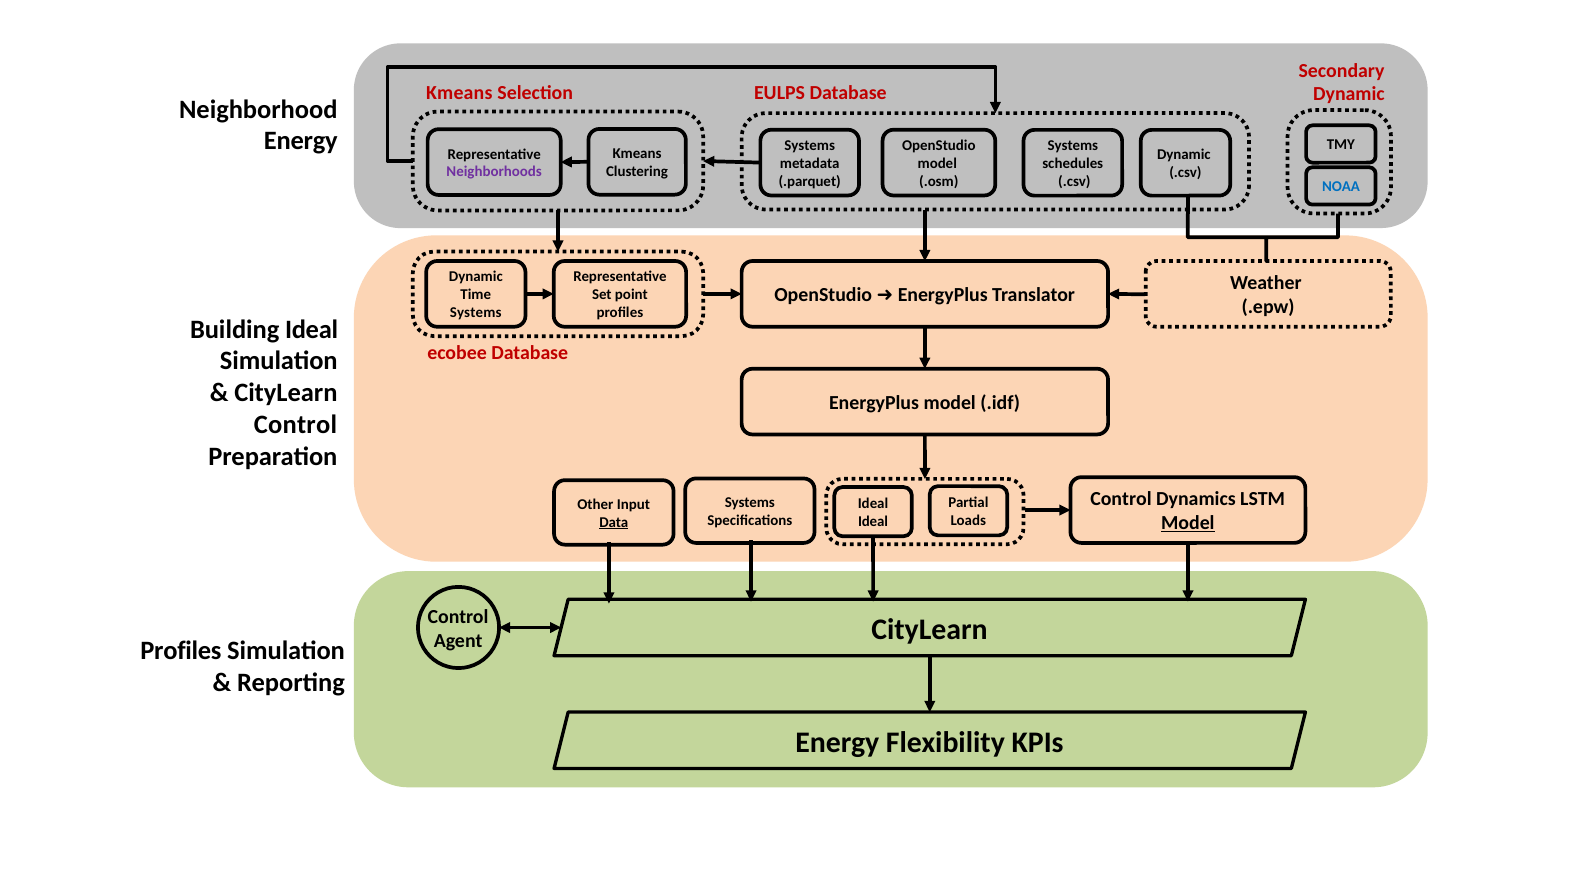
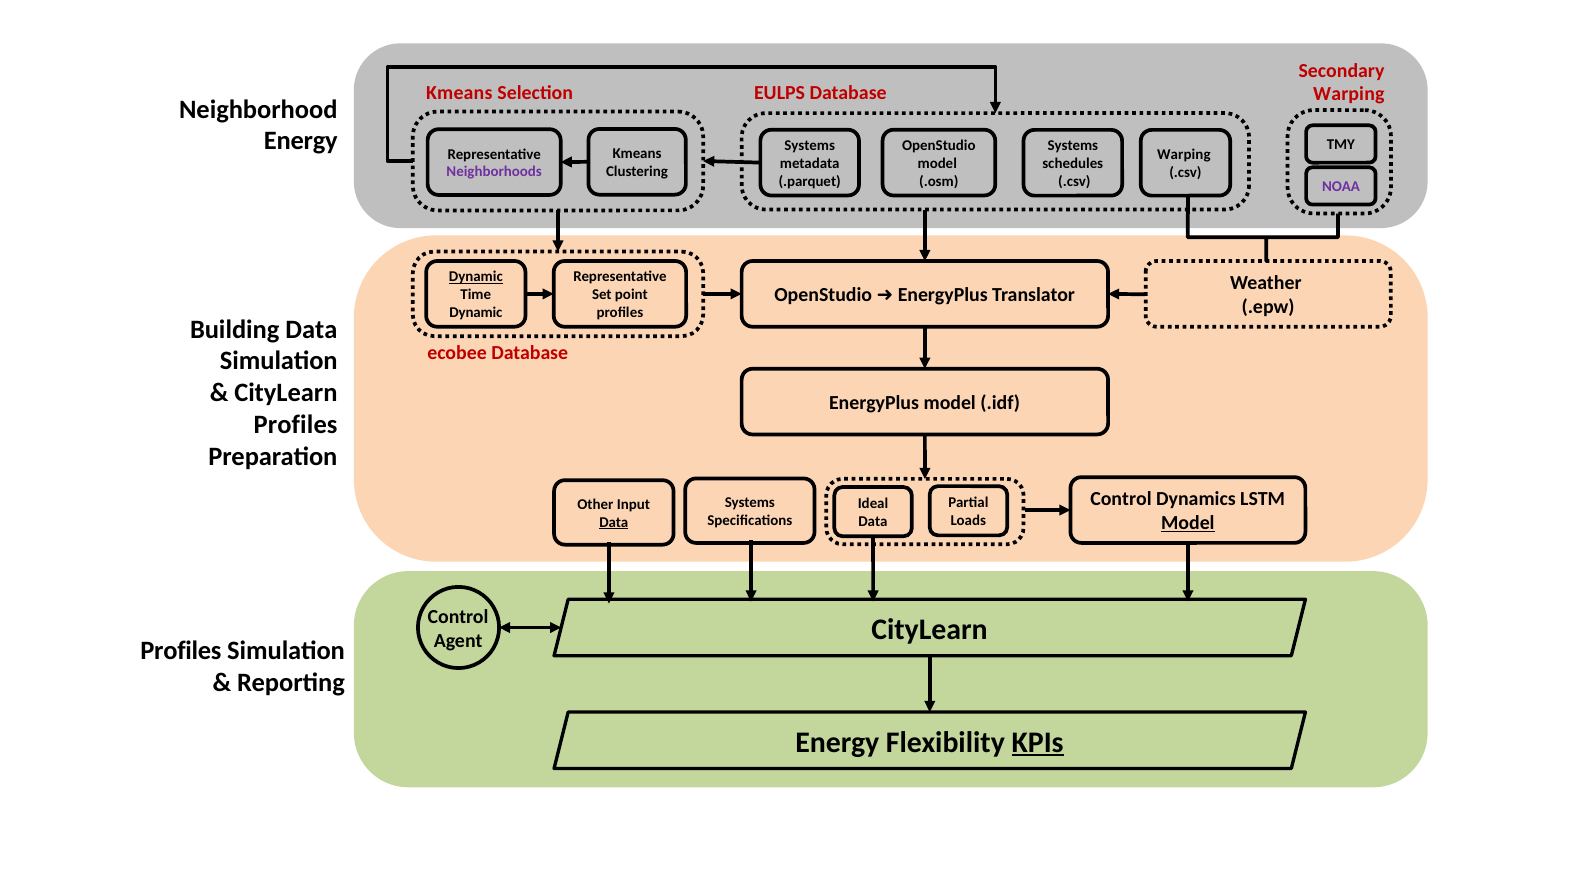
Dynamic at (1349, 94): Dynamic -> Warping
Dynamic at (1184, 155): Dynamic -> Warping
NOAA colour: blue -> purple
Dynamic at (476, 277) underline: none -> present
Systems at (476, 313): Systems -> Dynamic
Building Ideal: Ideal -> Data
Control at (295, 425): Control -> Profiles
Ideal at (873, 522): Ideal -> Data
KPIs underline: none -> present
